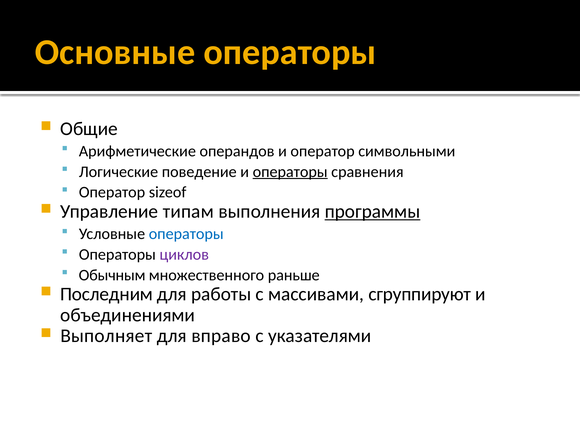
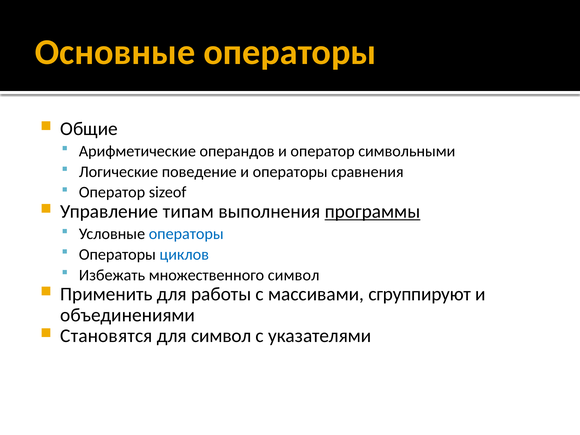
операторы at (290, 172) underline: present -> none
циклов colour: purple -> blue
Обычным: Обычным -> Избежать
множественного раньше: раньше -> символ
Последним: Последним -> Применить
Выполняет: Выполняет -> Становятся
для вправо: вправо -> символ
